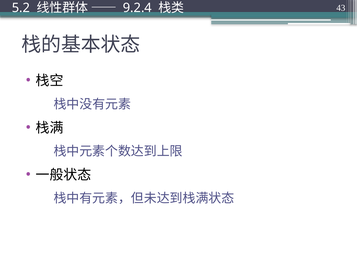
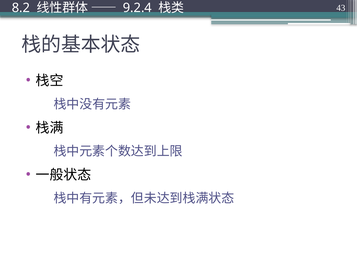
5.2: 5.2 -> 8.2
